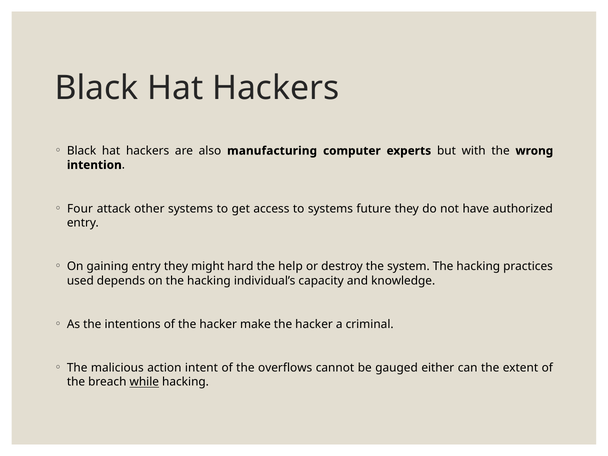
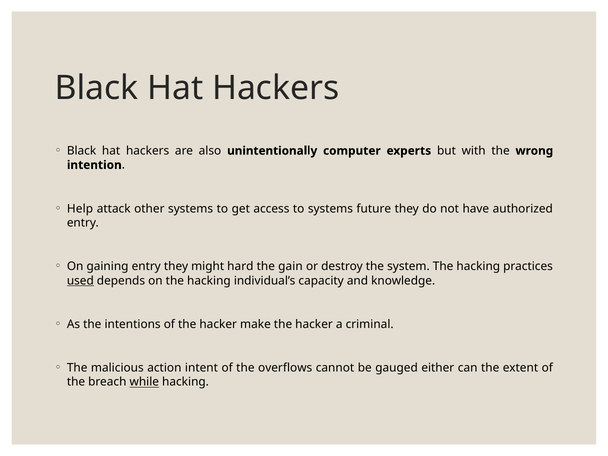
manufacturing: manufacturing -> unintentionally
Four: Four -> Help
help: help -> gain
used underline: none -> present
